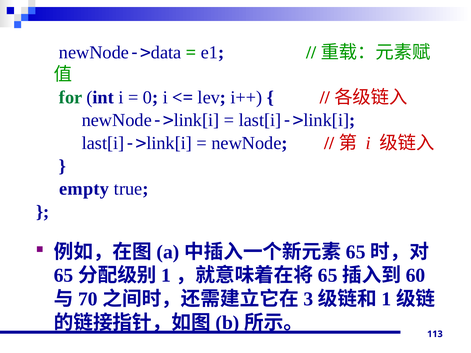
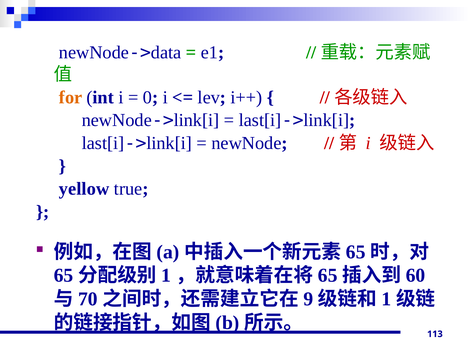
for colour: green -> orange
empty: empty -> yellow
3: 3 -> 9
